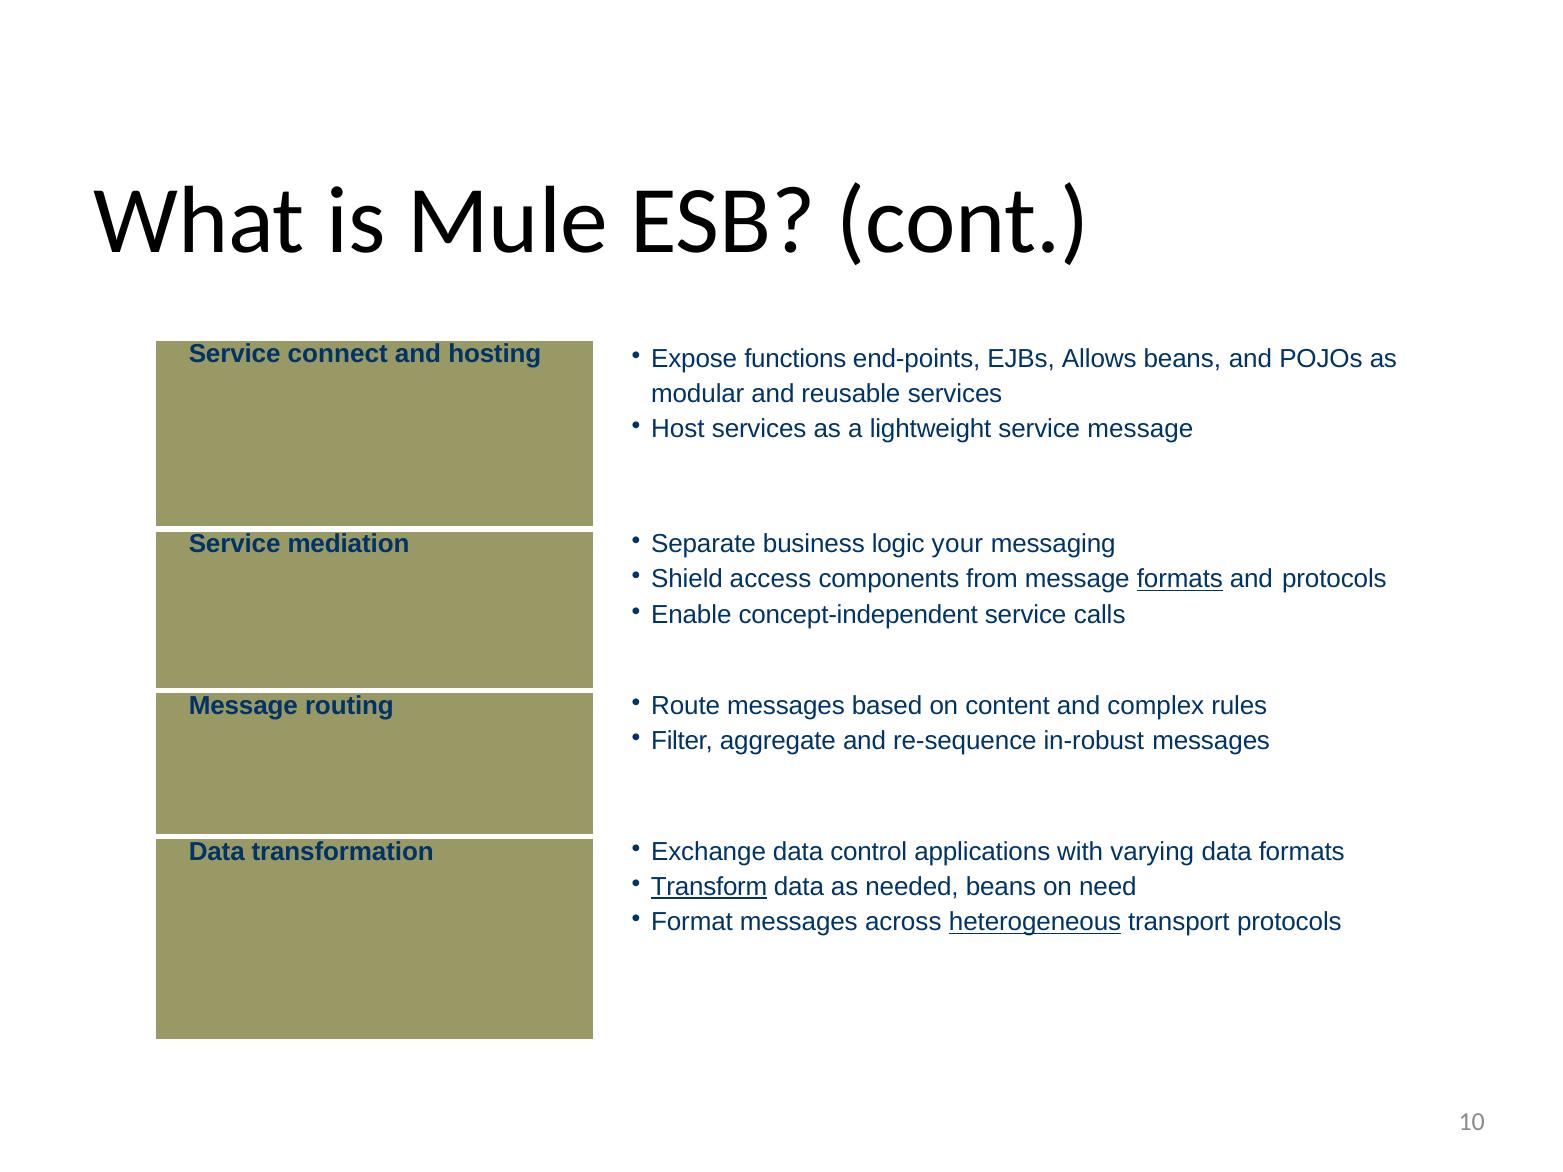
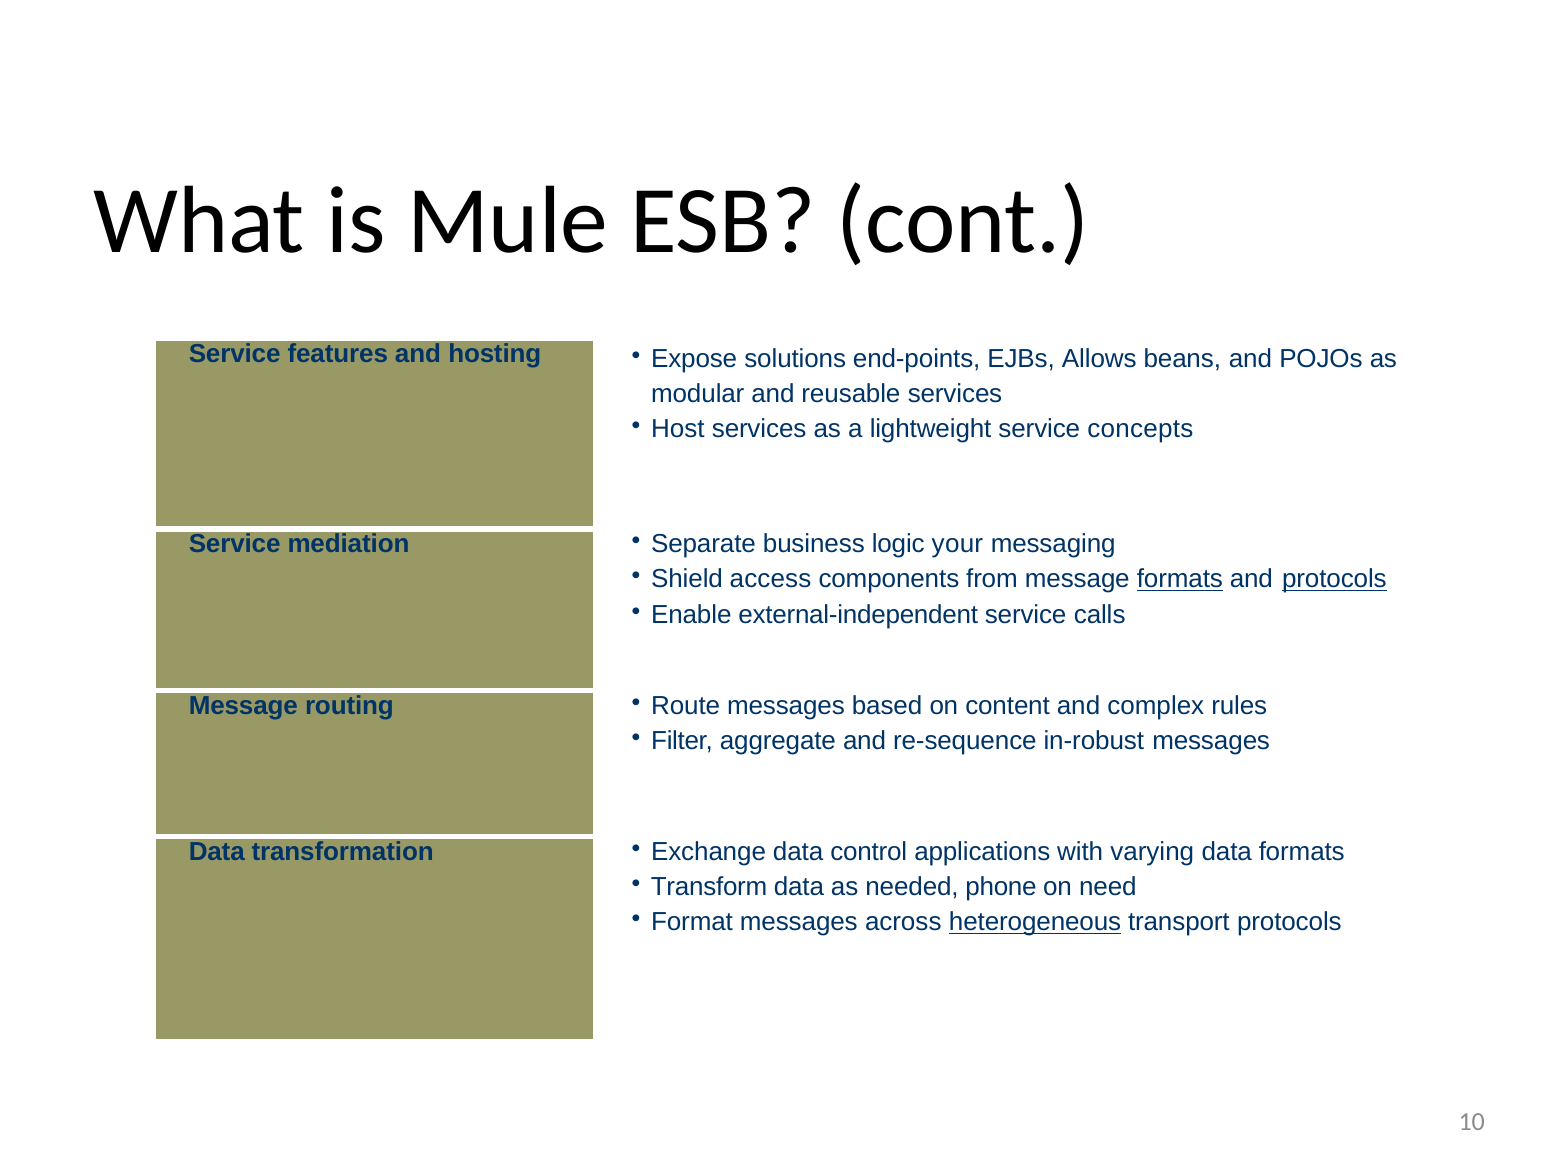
connect: connect -> features
functions: functions -> solutions
service message: message -> concepts
protocols at (1334, 579) underline: none -> present
concept-independent: concept-independent -> external-independent
Transform underline: present -> none
needed beans: beans -> phone
